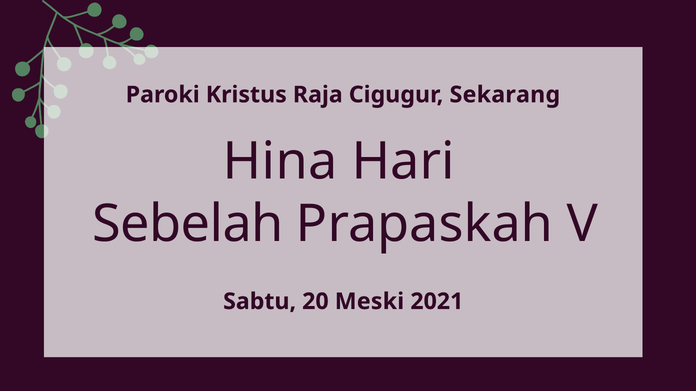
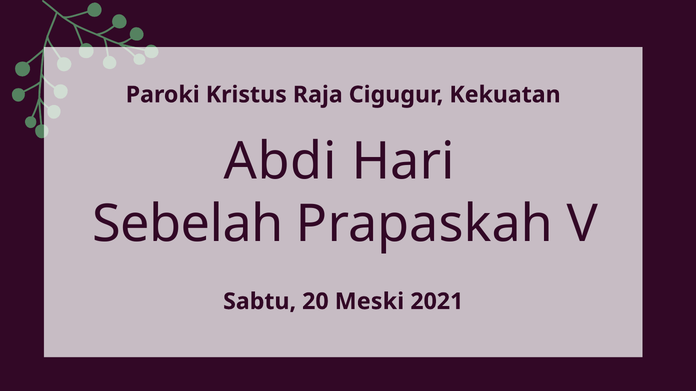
Sekarang: Sekarang -> Kekuatan
Hina: Hina -> Abdi
